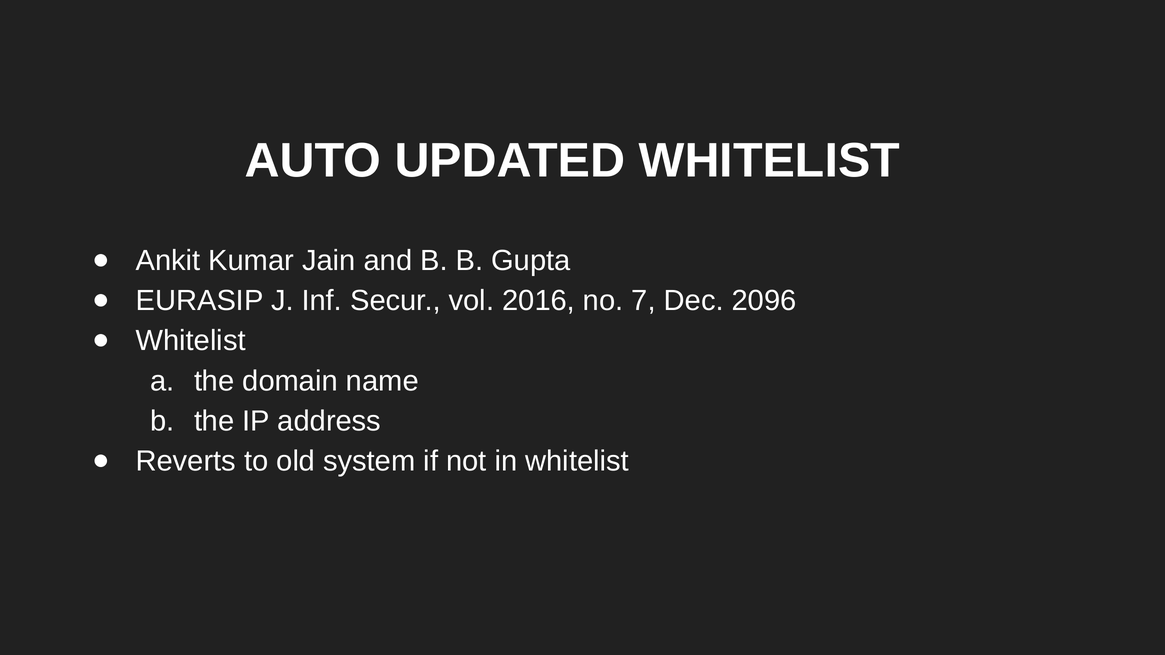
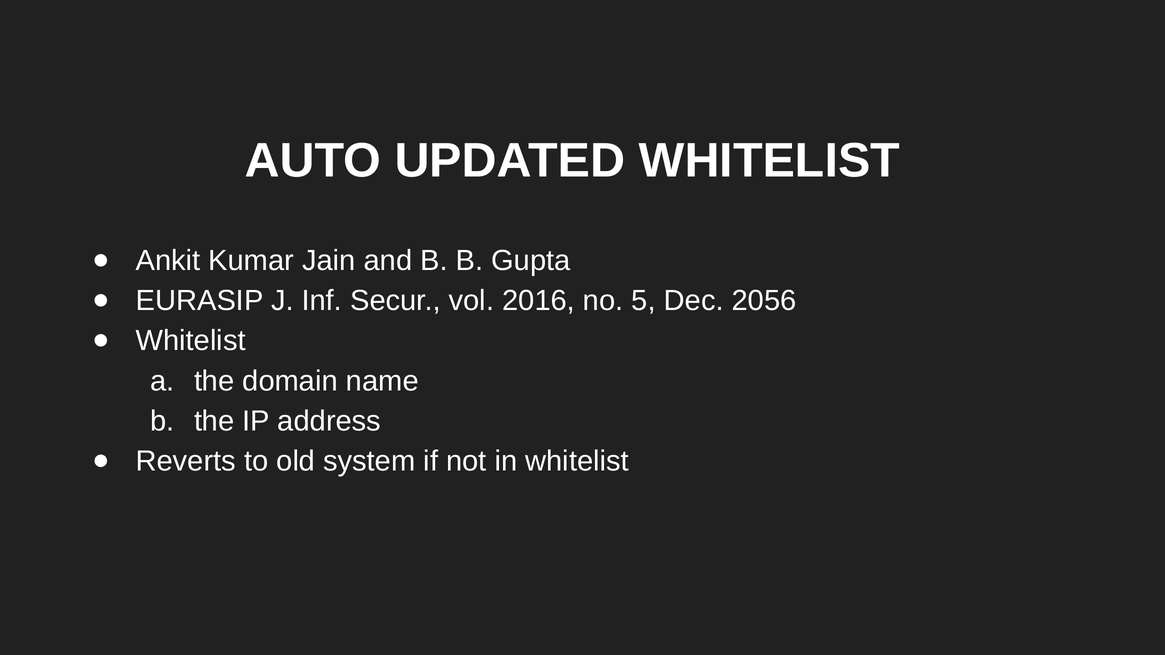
7: 7 -> 5
2096: 2096 -> 2056
